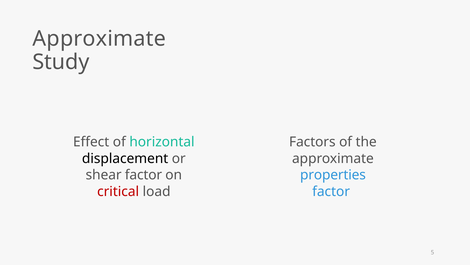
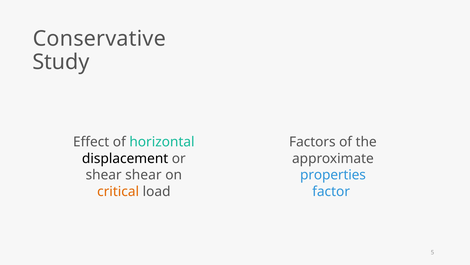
Approximate at (99, 39): Approximate -> Conservative
shear factor: factor -> shear
critical colour: red -> orange
